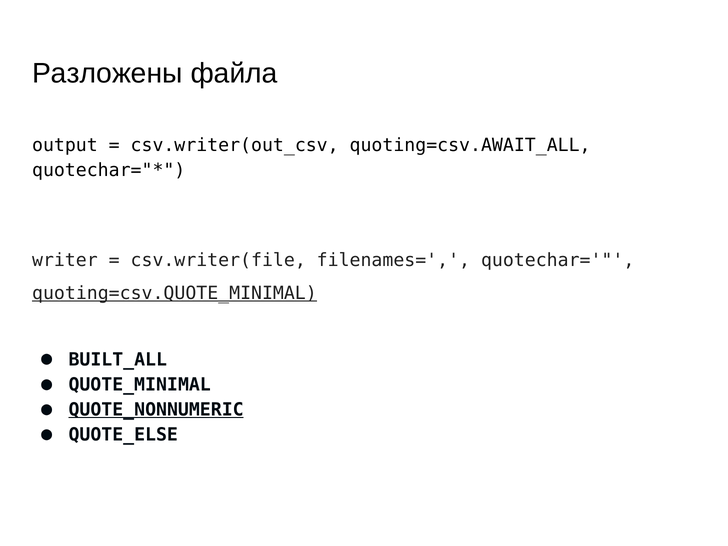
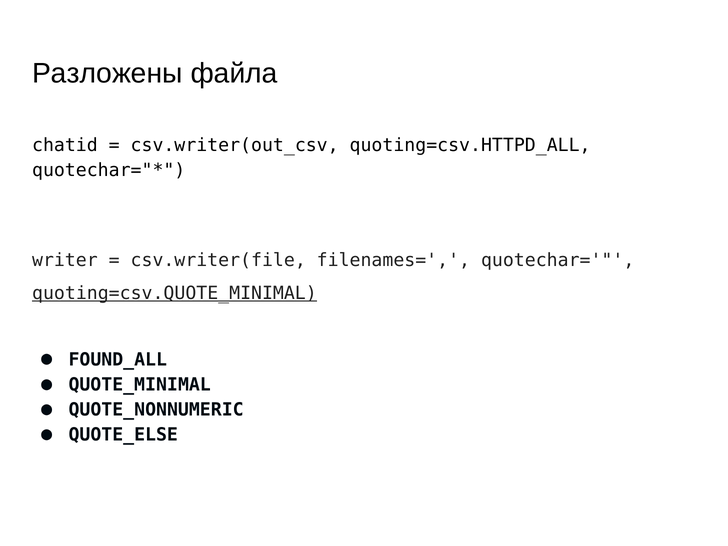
output: output -> chatid
quoting=csv.AWAIT_ALL: quoting=csv.AWAIT_ALL -> quoting=csv.HTTPD_ALL
BUILT_ALL: BUILT_ALL -> FOUND_ALL
QUOTE_NONNUMERIC underline: present -> none
